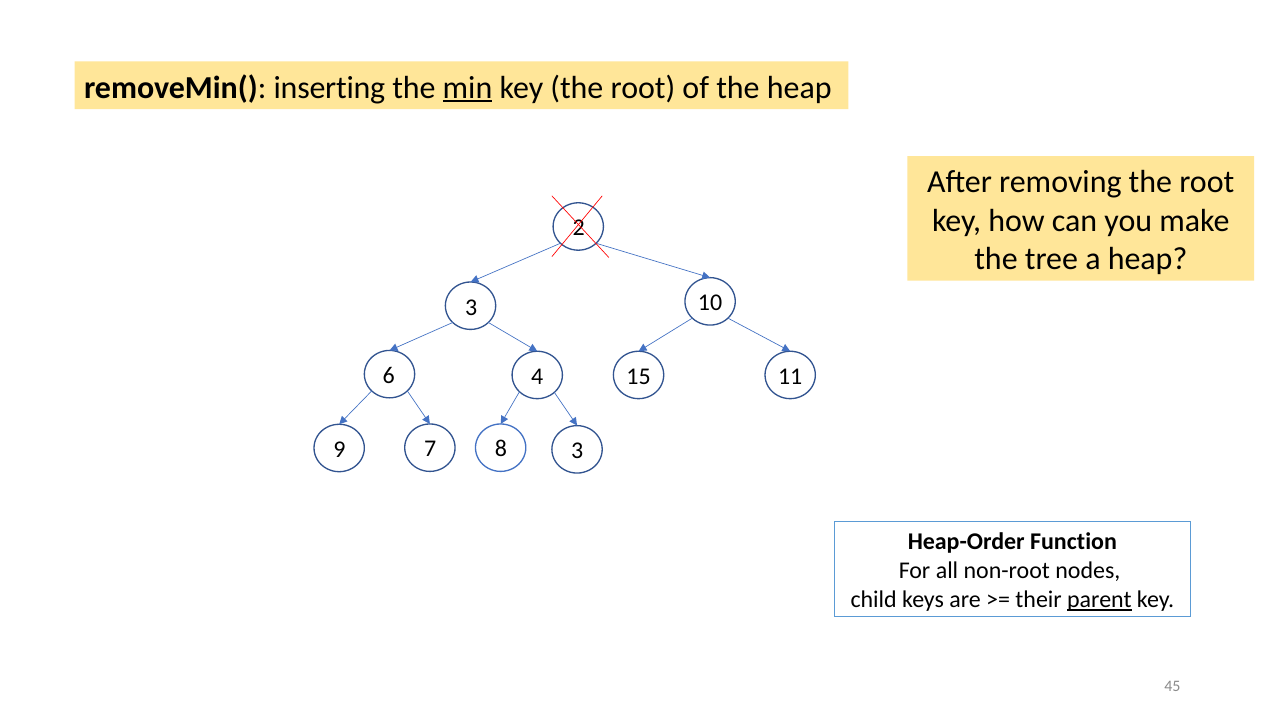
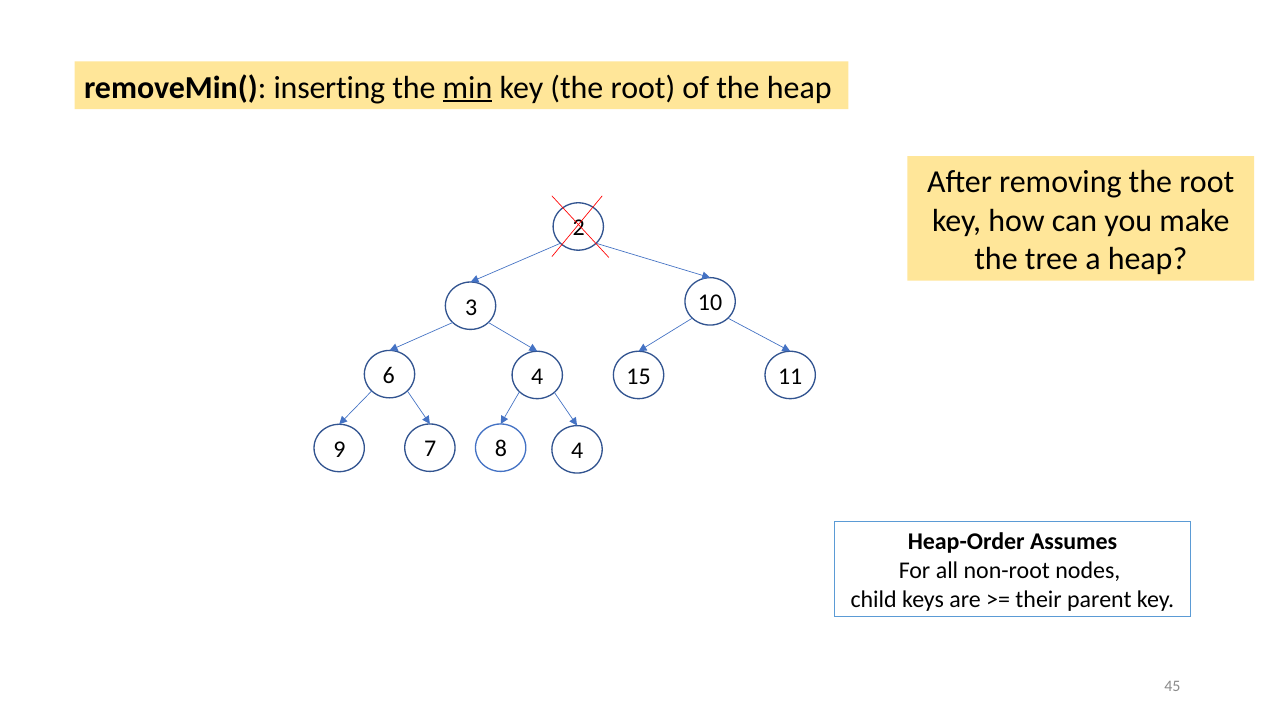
8 3: 3 -> 4
Function: Function -> Assumes
parent underline: present -> none
